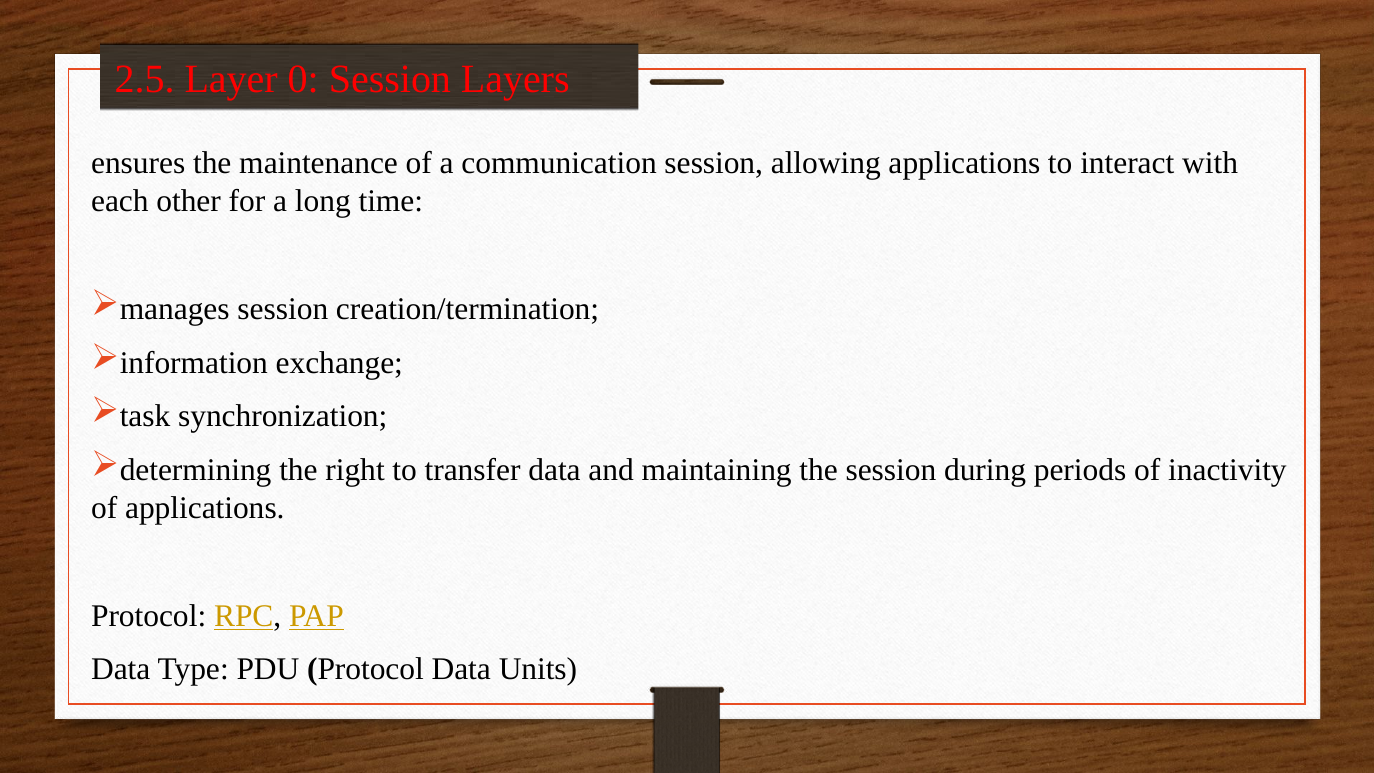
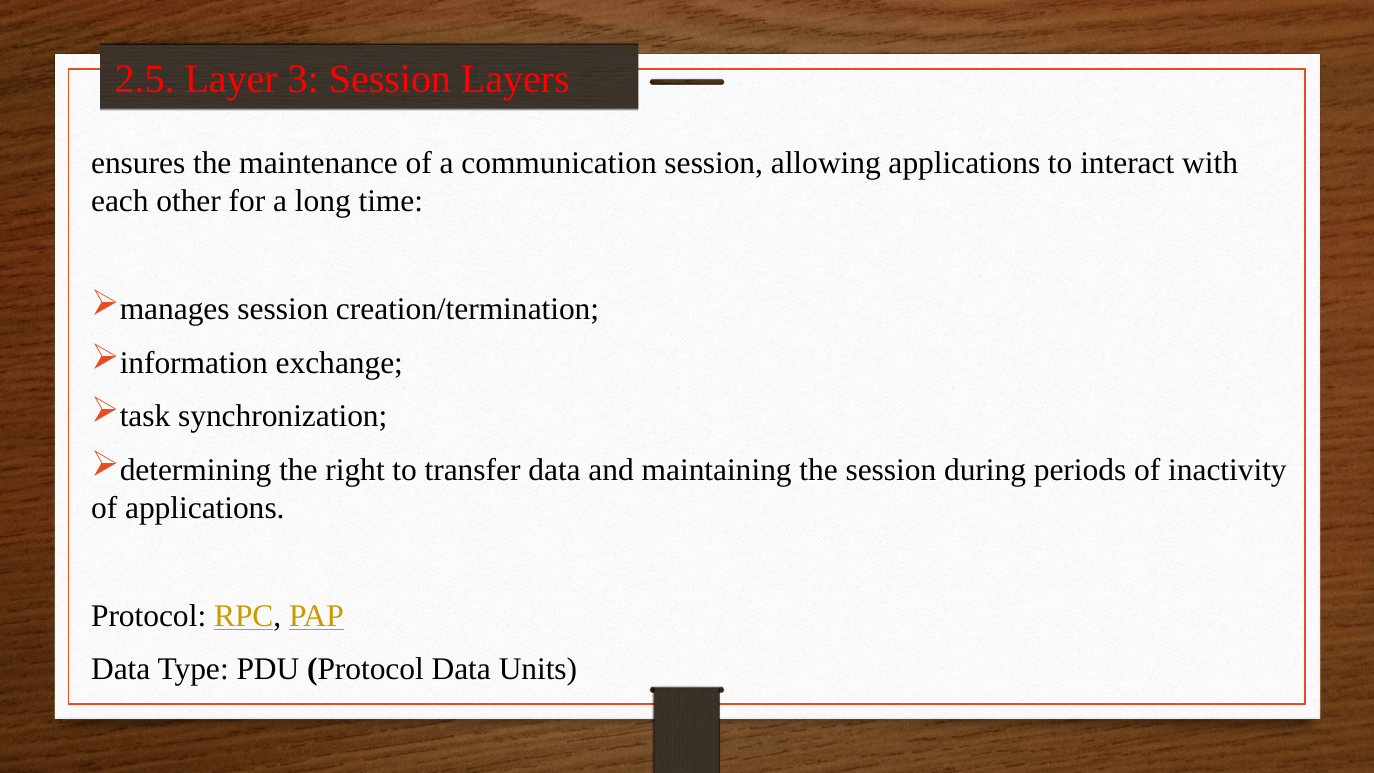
0: 0 -> 3
